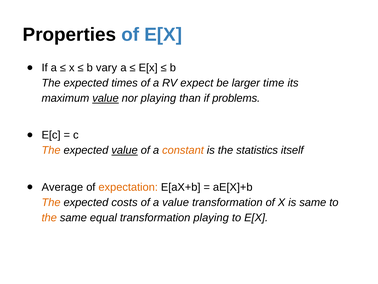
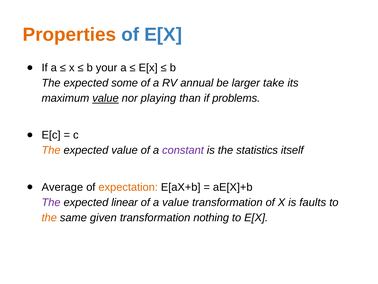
Properties colour: black -> orange
vary: vary -> your
times: times -> some
expect: expect -> annual
time: time -> take
value at (125, 150) underline: present -> none
constant colour: orange -> purple
The at (51, 202) colour: orange -> purple
costs: costs -> linear
is same: same -> faults
equal: equal -> given
transformation playing: playing -> nothing
